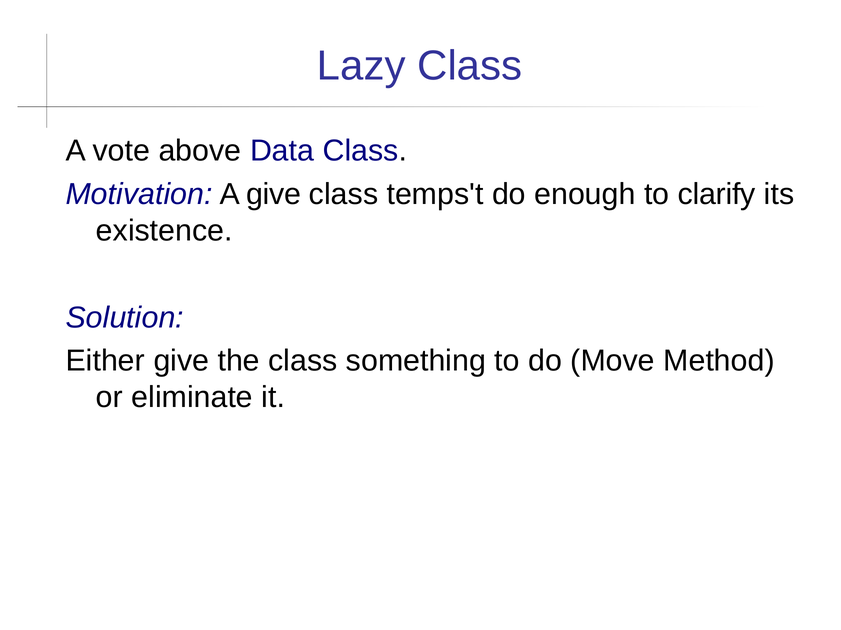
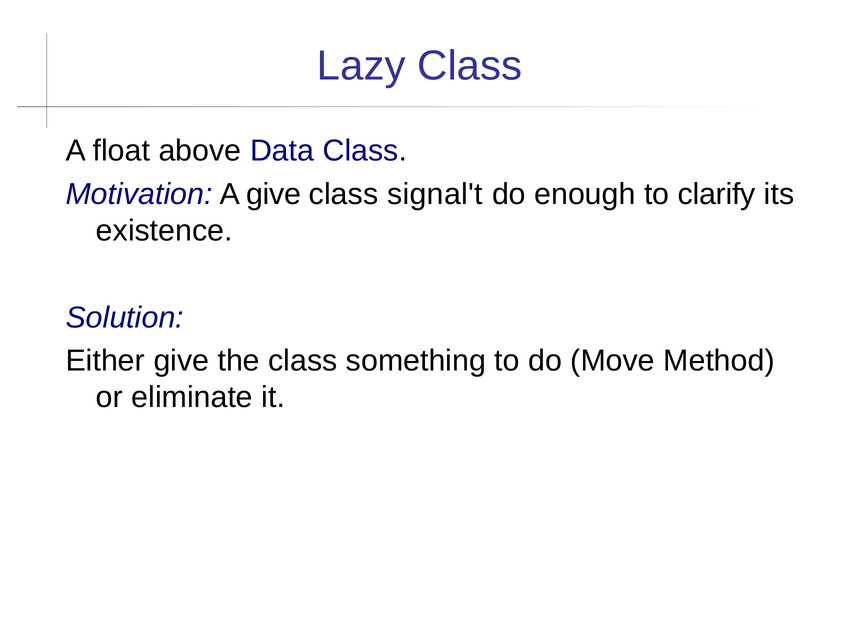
vote: vote -> float
temps't: temps't -> signal't
